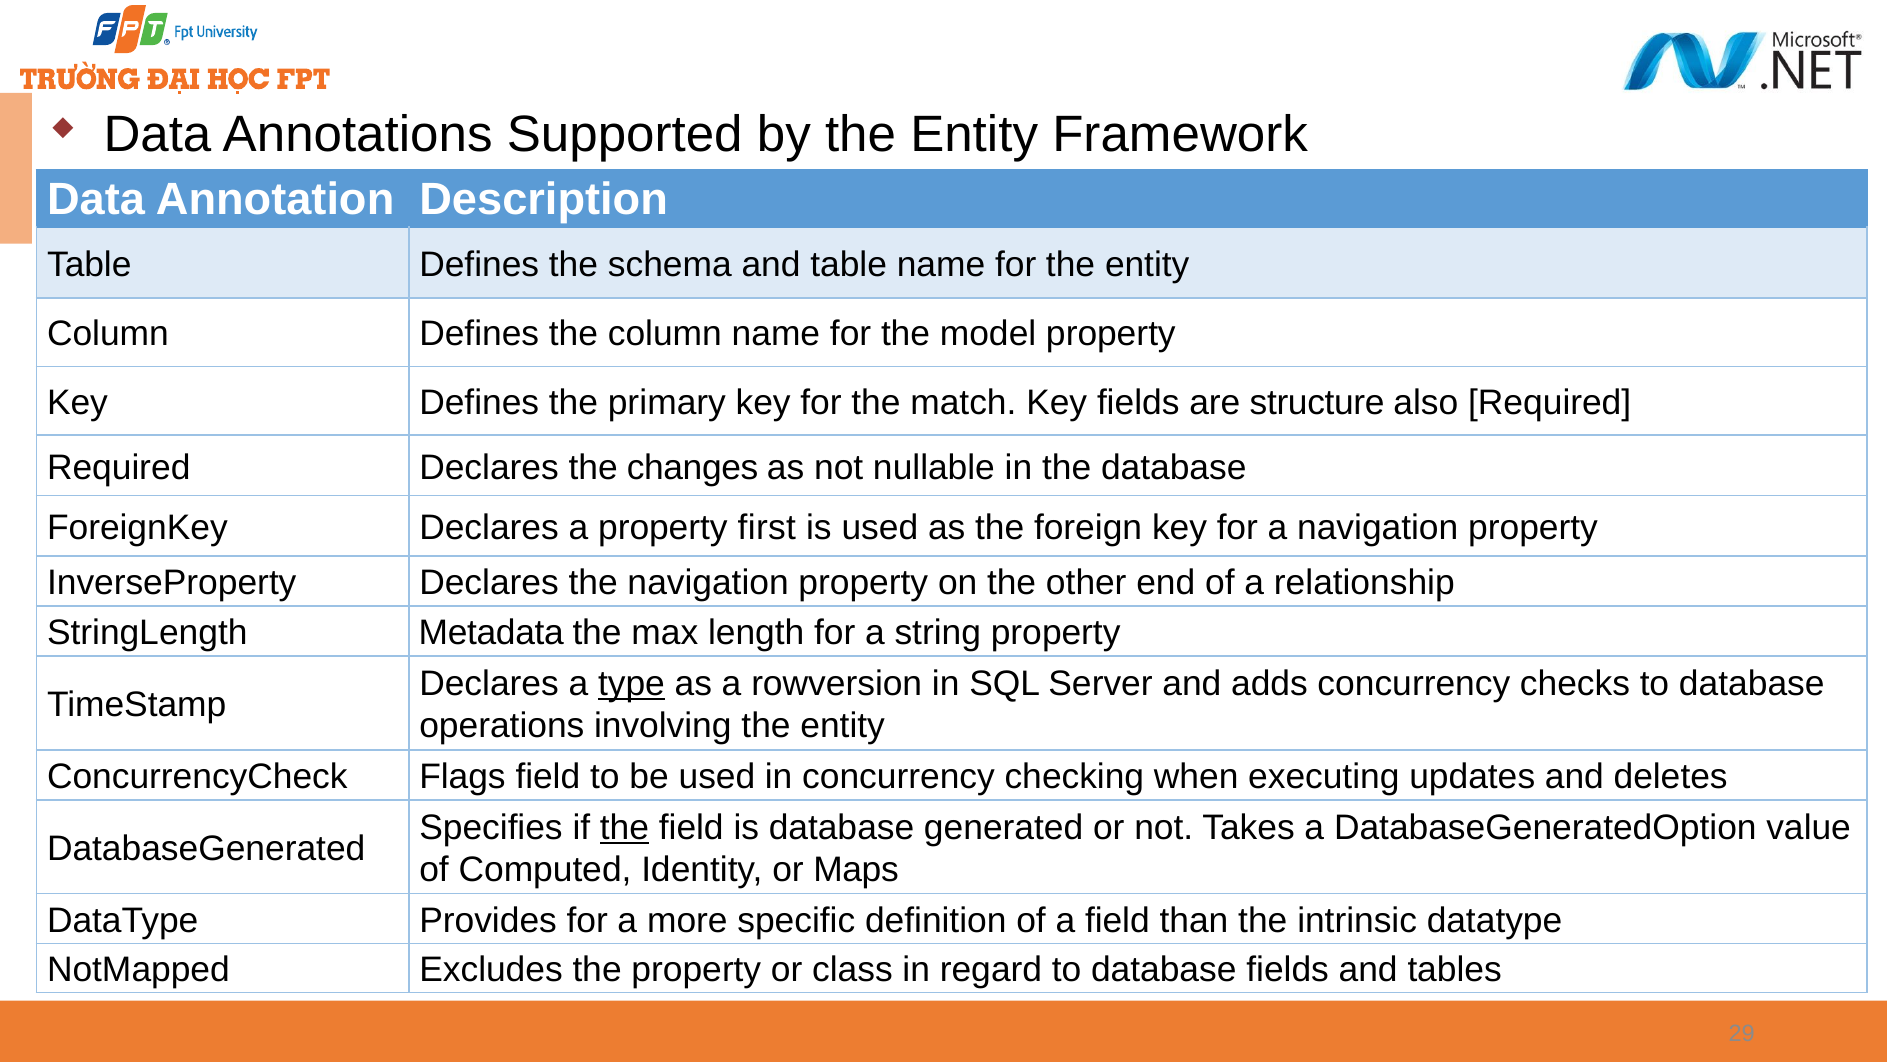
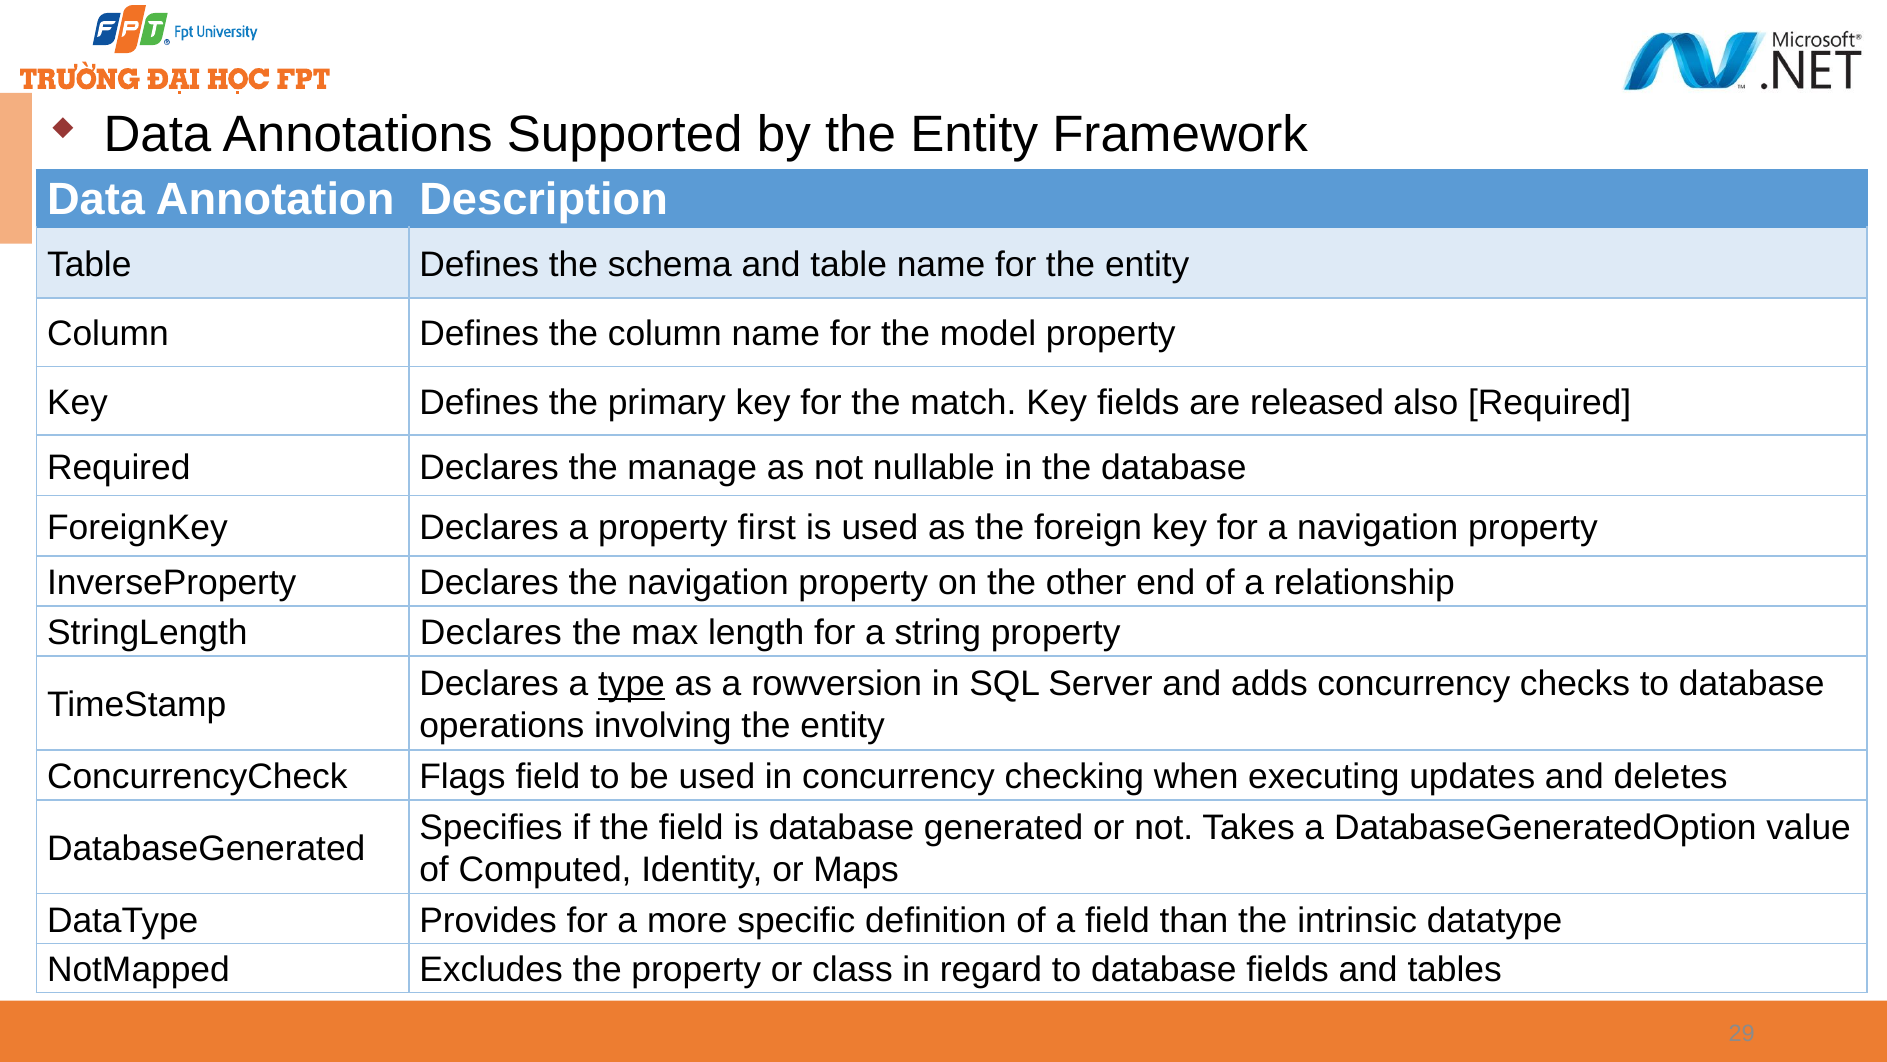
structure: structure -> released
changes: changes -> manage
StringLength Metadata: Metadata -> Declares
the at (624, 827) underline: present -> none
